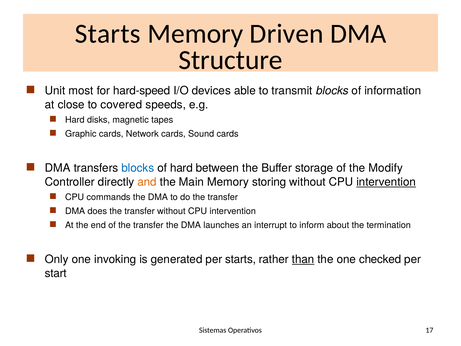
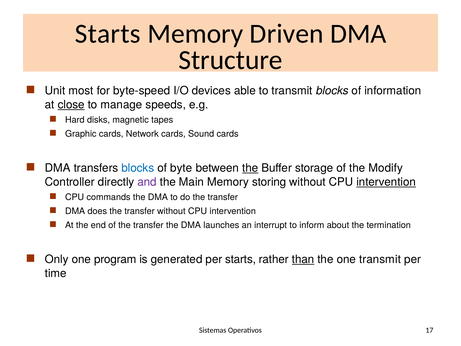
hard-speed: hard-speed -> byte-speed
close underline: none -> present
covered: covered -> manage
of hard: hard -> byte
the at (250, 168) underline: none -> present
and colour: orange -> purple
invoking: invoking -> program
one checked: checked -> transmit
start: start -> time
